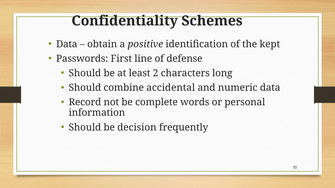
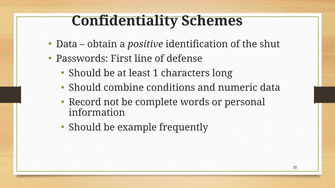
kept: kept -> shut
2: 2 -> 1
accidental: accidental -> conditions
decision: decision -> example
